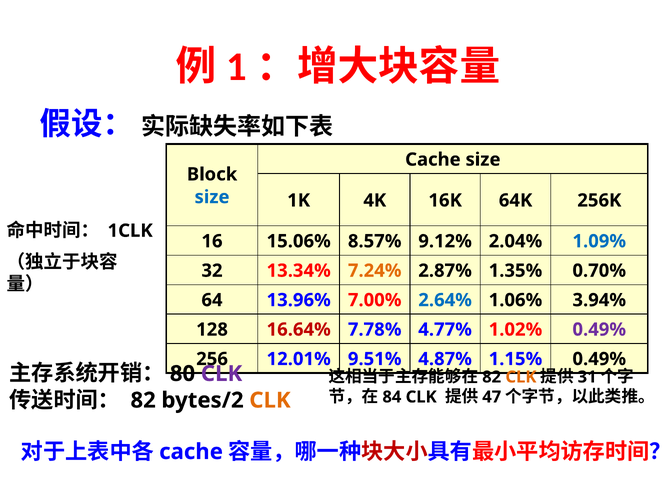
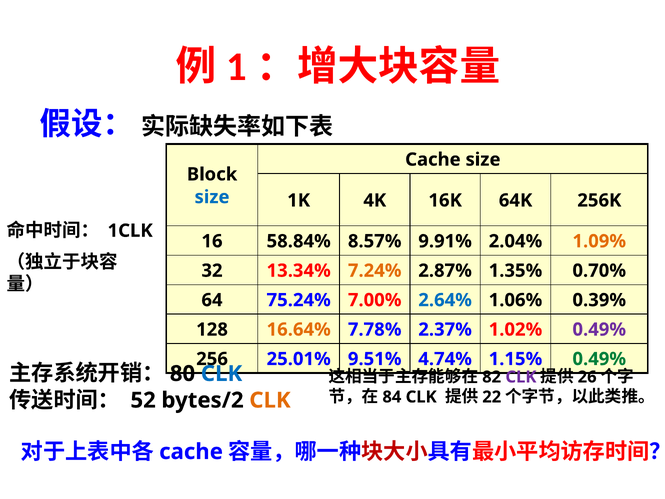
15.06%: 15.06% -> 58.84%
9.12%: 9.12% -> 9.91%
1.09% colour: blue -> orange
13.96%: 13.96% -> 75.24%
3.94%: 3.94% -> 0.39%
16.64% colour: red -> orange
4.77%: 4.77% -> 2.37%
12.01%: 12.01% -> 25.01%
4.87%: 4.87% -> 4.74%
0.49% at (599, 359) colour: black -> green
CLK at (222, 373) colour: purple -> blue
CLK at (521, 377) colour: orange -> purple
31: 31 -> 26
47: 47 -> 22
82 at (143, 400): 82 -> 52
